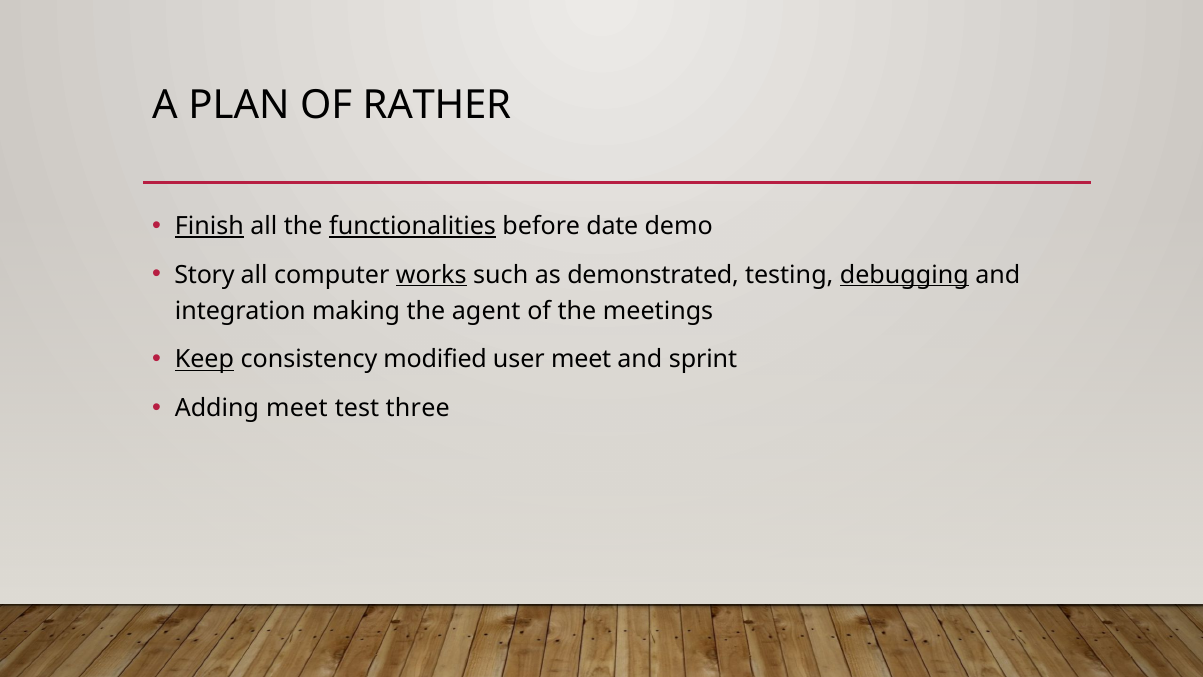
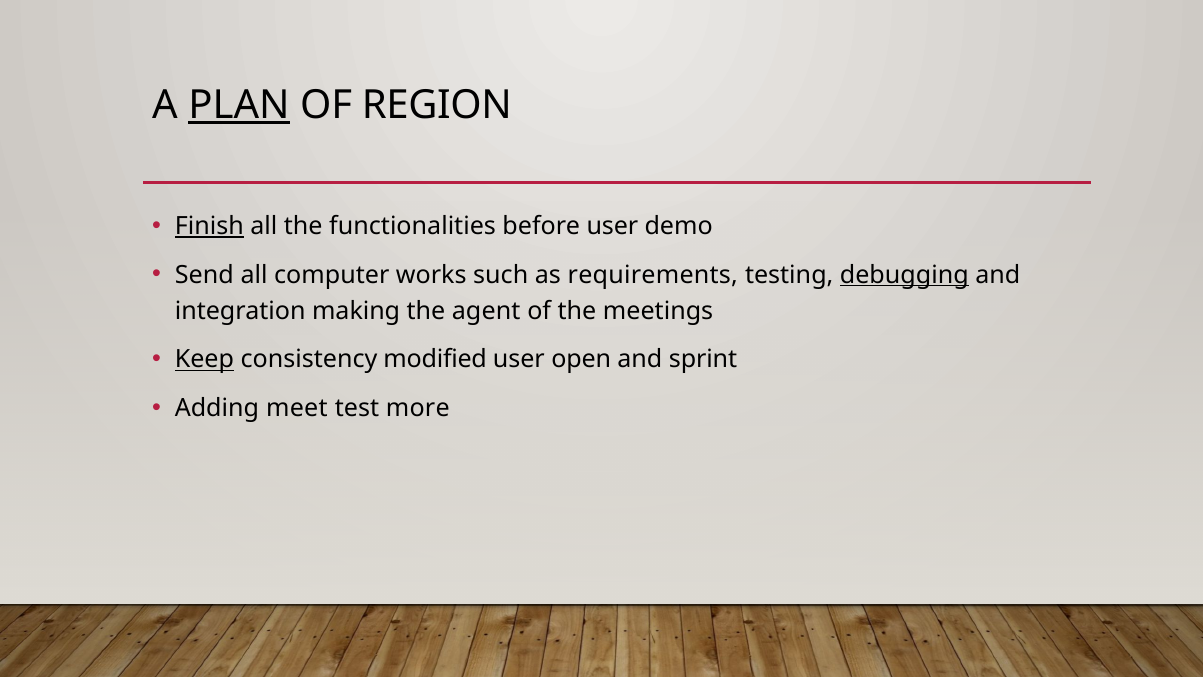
PLAN underline: none -> present
RATHER: RATHER -> REGION
functionalities underline: present -> none
before date: date -> user
Story: Story -> Send
works underline: present -> none
demonstrated: demonstrated -> requirements
user meet: meet -> open
three: three -> more
